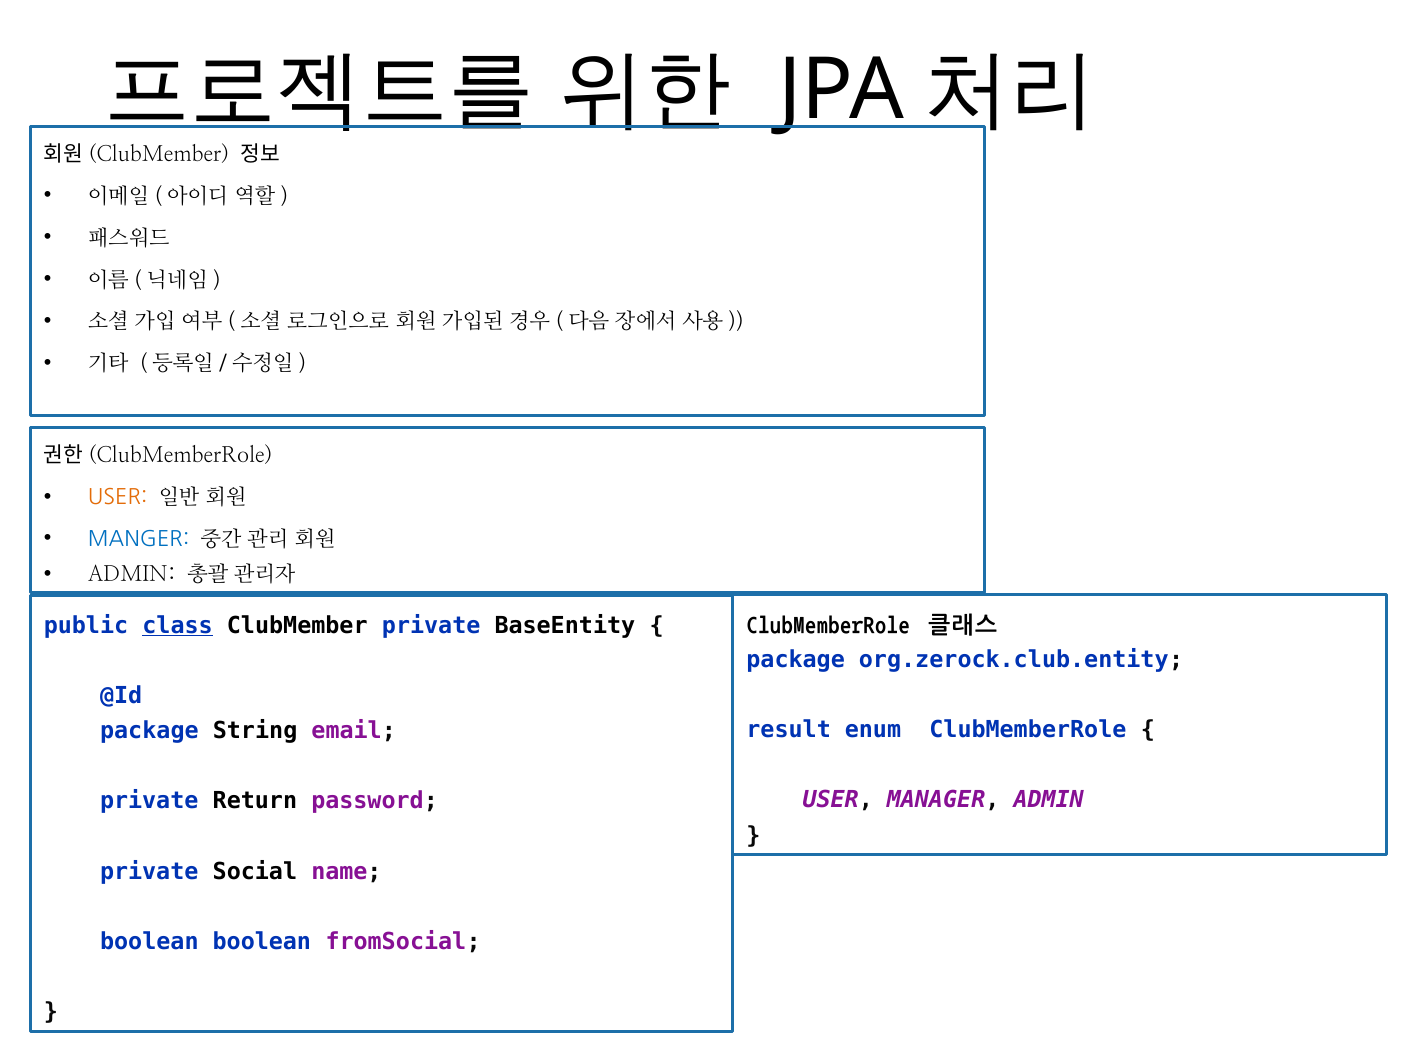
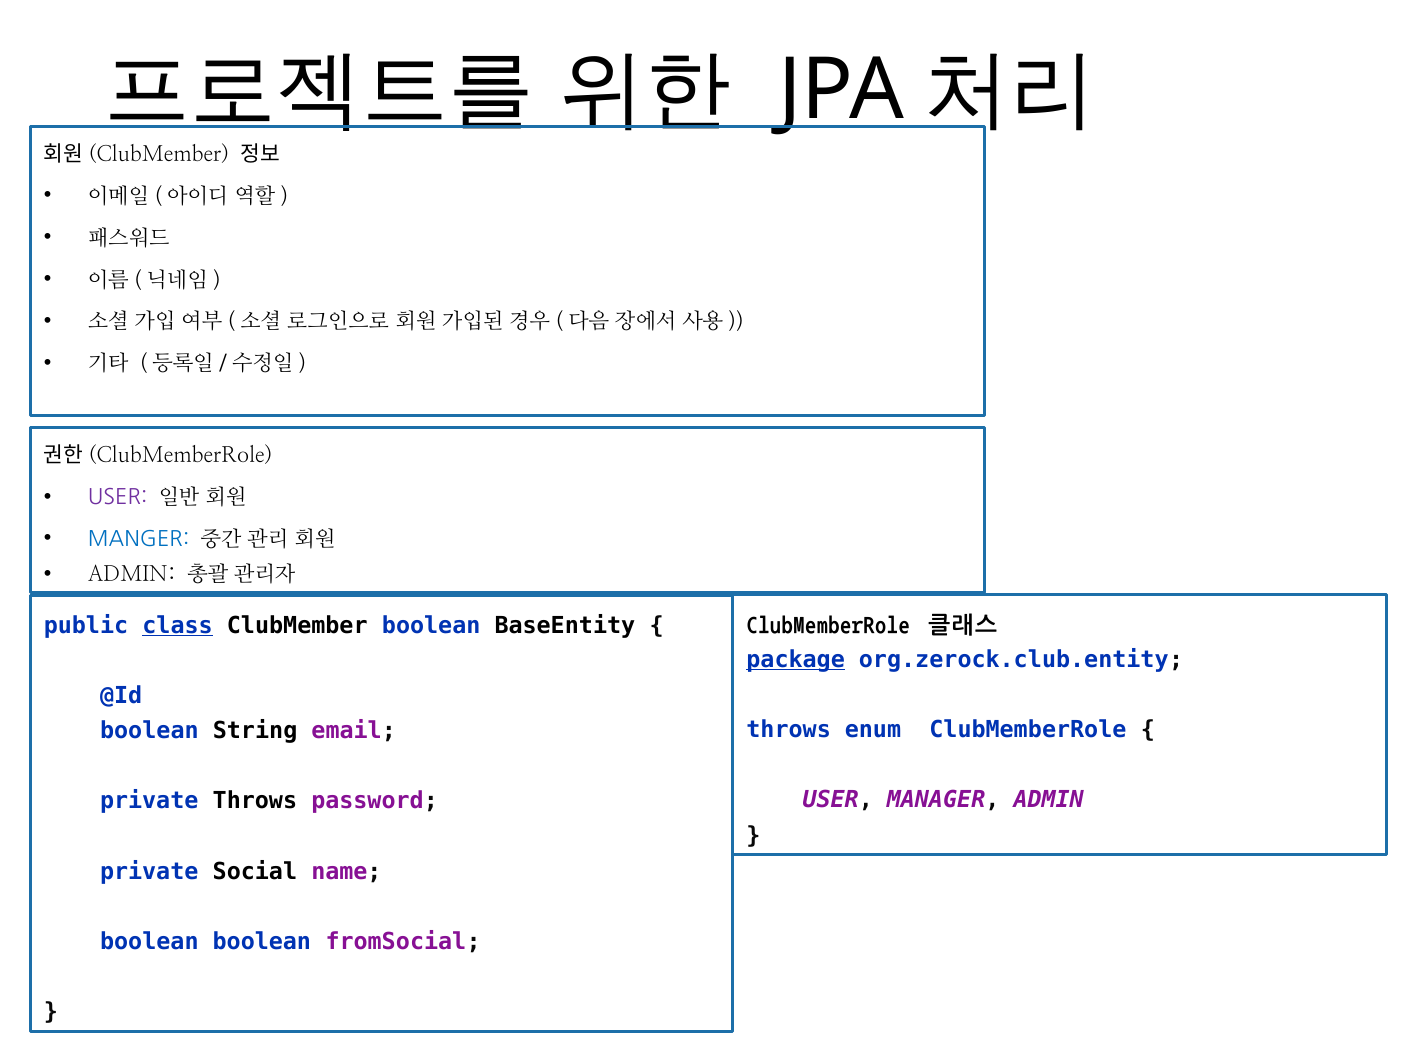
USER at (118, 497) colour: orange -> purple
ClubMember private: private -> boolean
package at (796, 660) underline: none -> present
result at (789, 730): result -> throws
package at (149, 731): package -> boolean
private Return: Return -> Throws
